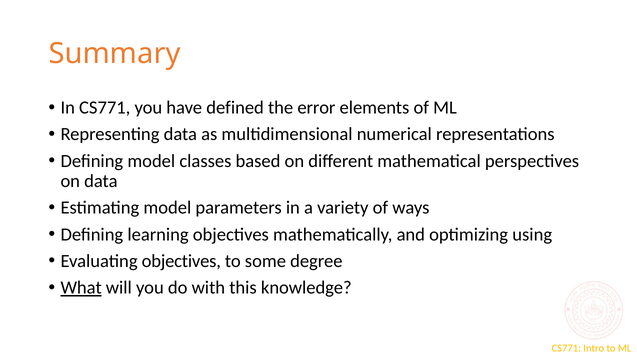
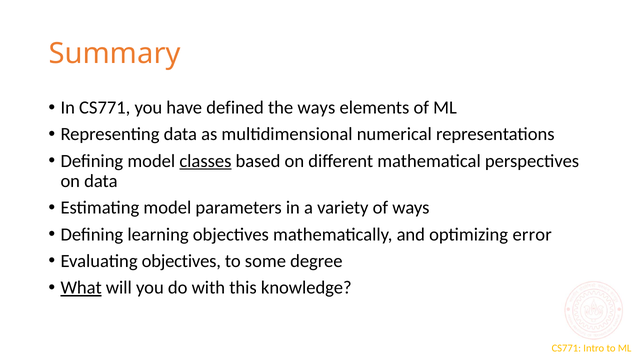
the error: error -> ways
classes underline: none -> present
using: using -> error
